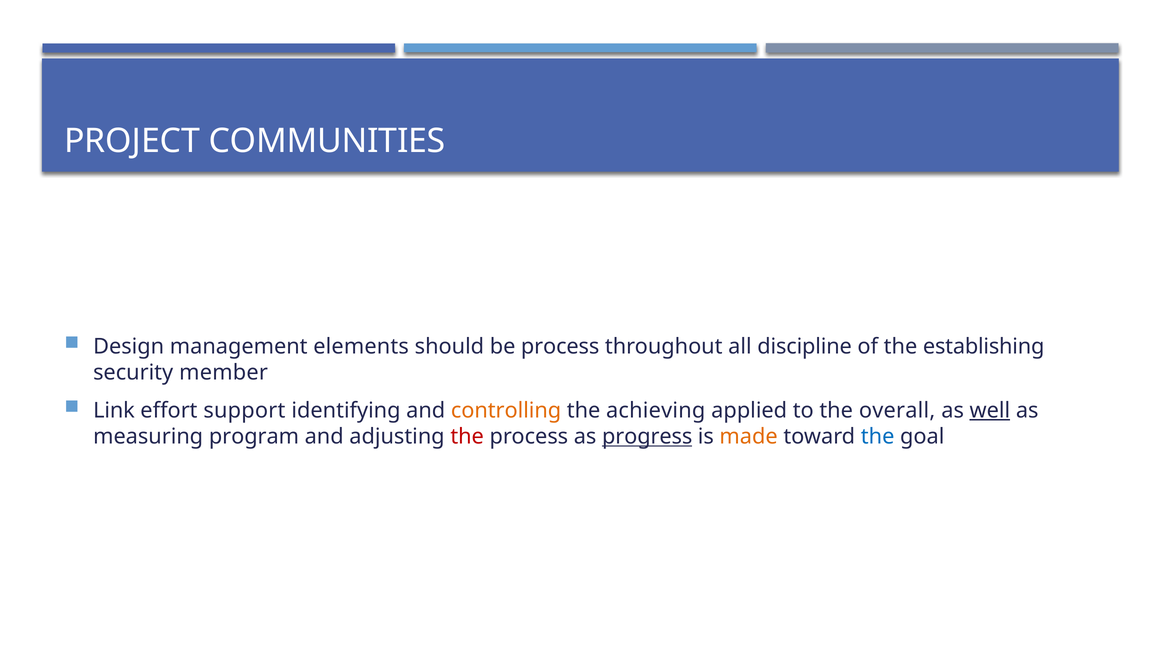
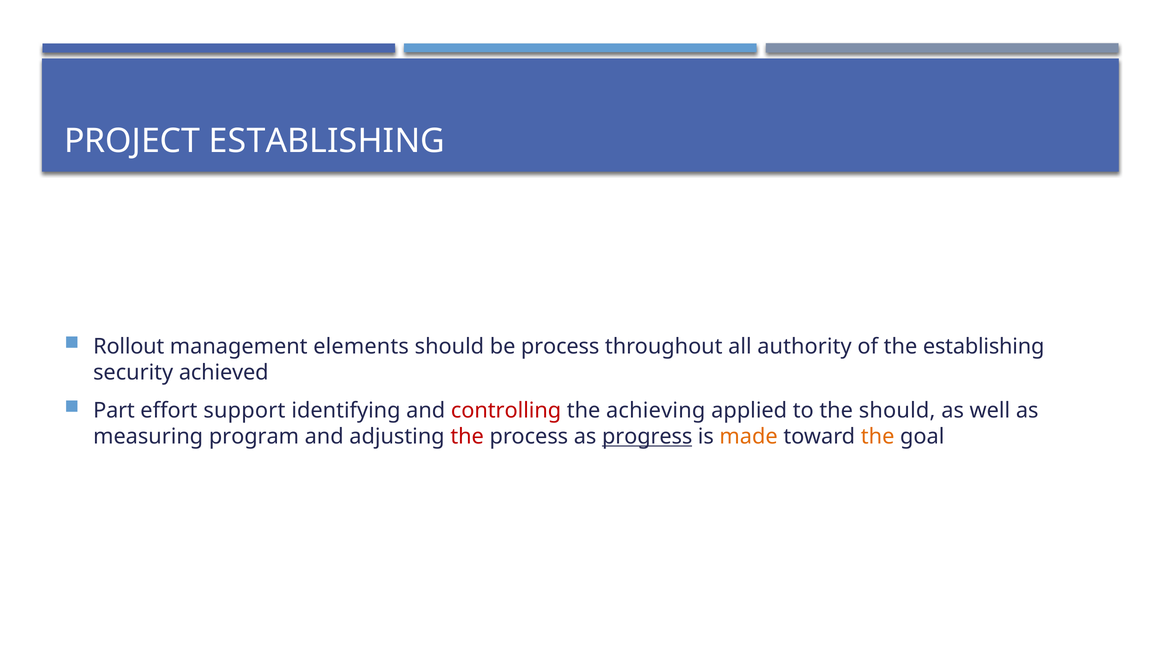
PROJECT COMMUNITIES: COMMUNITIES -> ESTABLISHING
Design: Design -> Rollout
discipline: discipline -> authority
member: member -> achieved
Link: Link -> Part
controlling colour: orange -> red
the overall: overall -> should
well underline: present -> none
the at (878, 437) colour: blue -> orange
